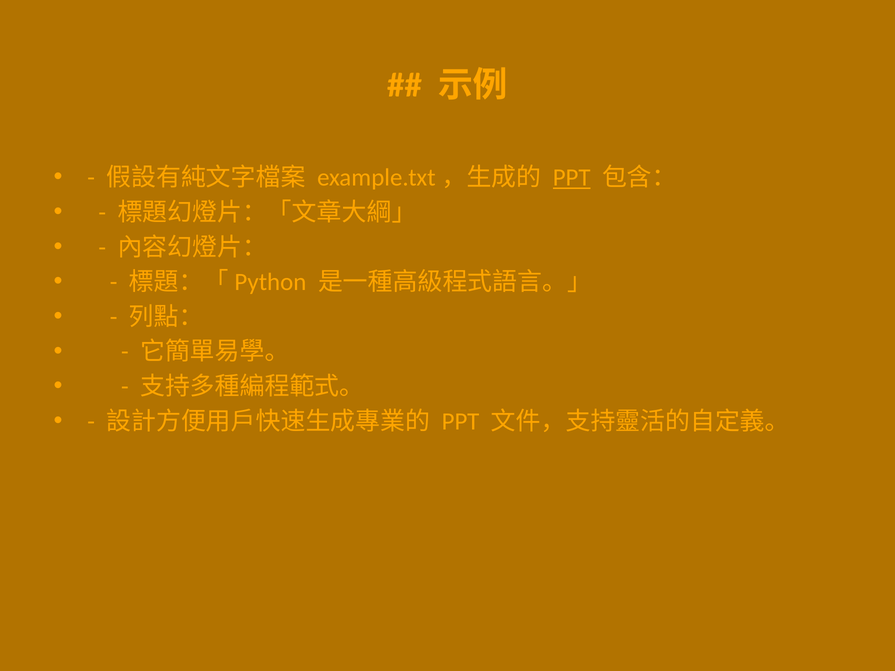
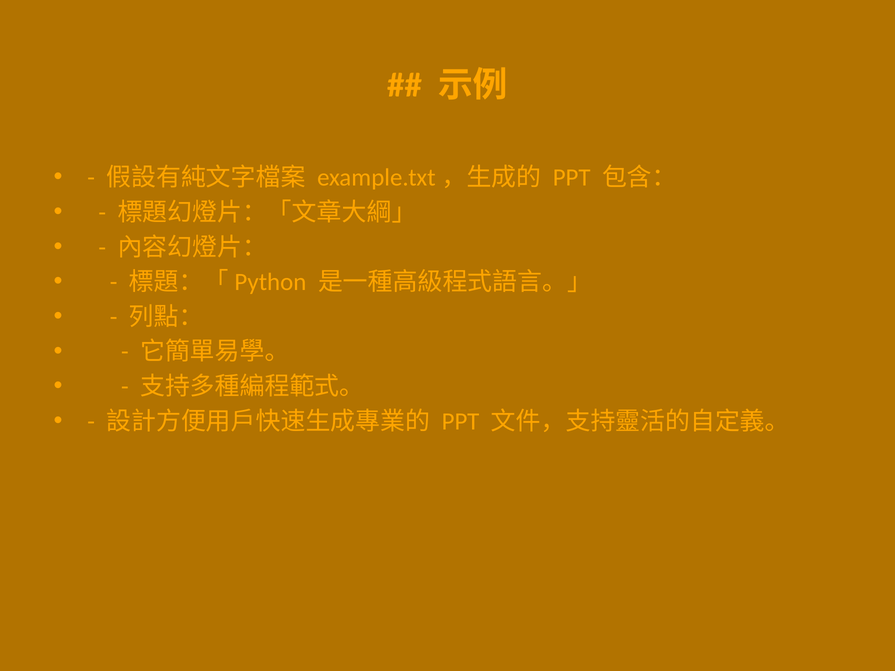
PPT at (572, 178) underline: present -> none
